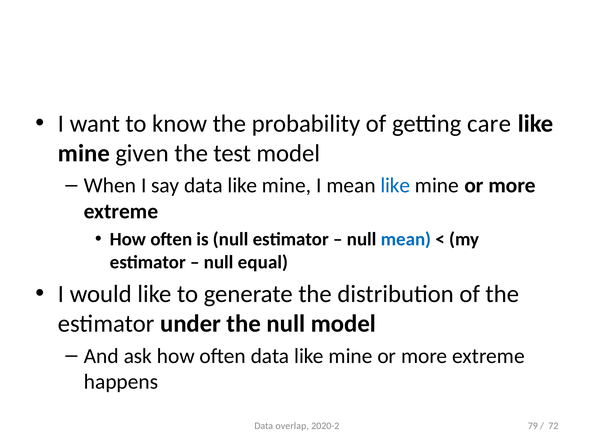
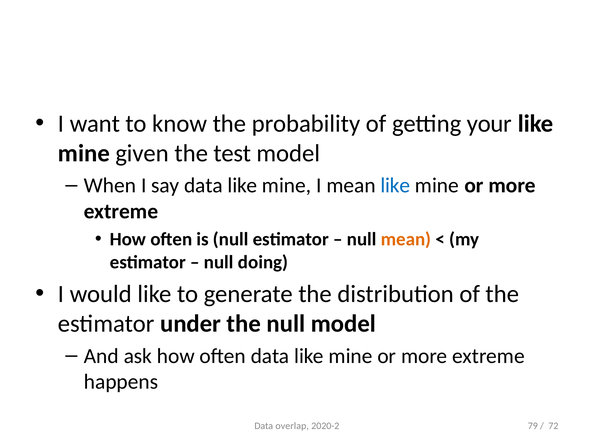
care: care -> your
mean at (406, 239) colour: blue -> orange
equal: equal -> doing
